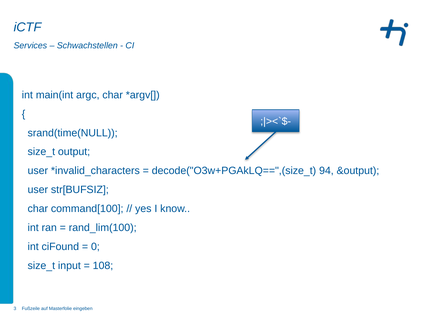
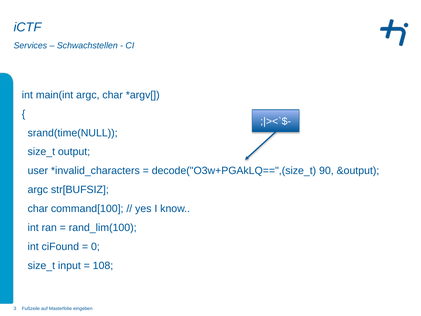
94: 94 -> 90
user at (38, 190): user -> argc
